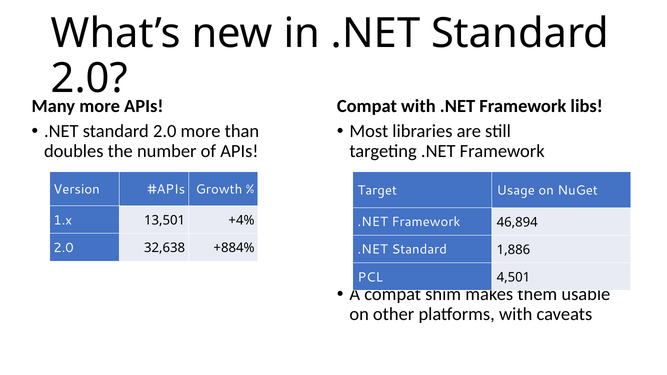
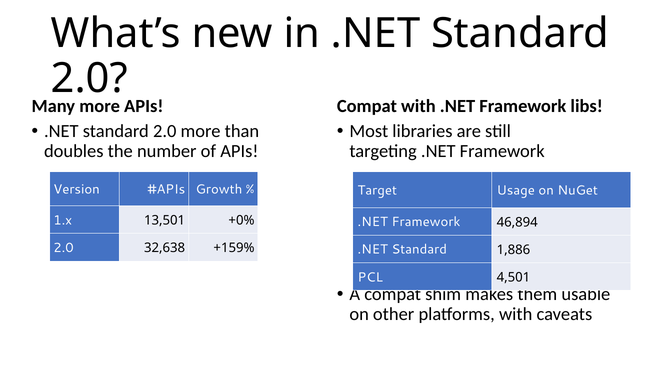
+4%: +4% -> +0%
+884%: +884% -> +159%
